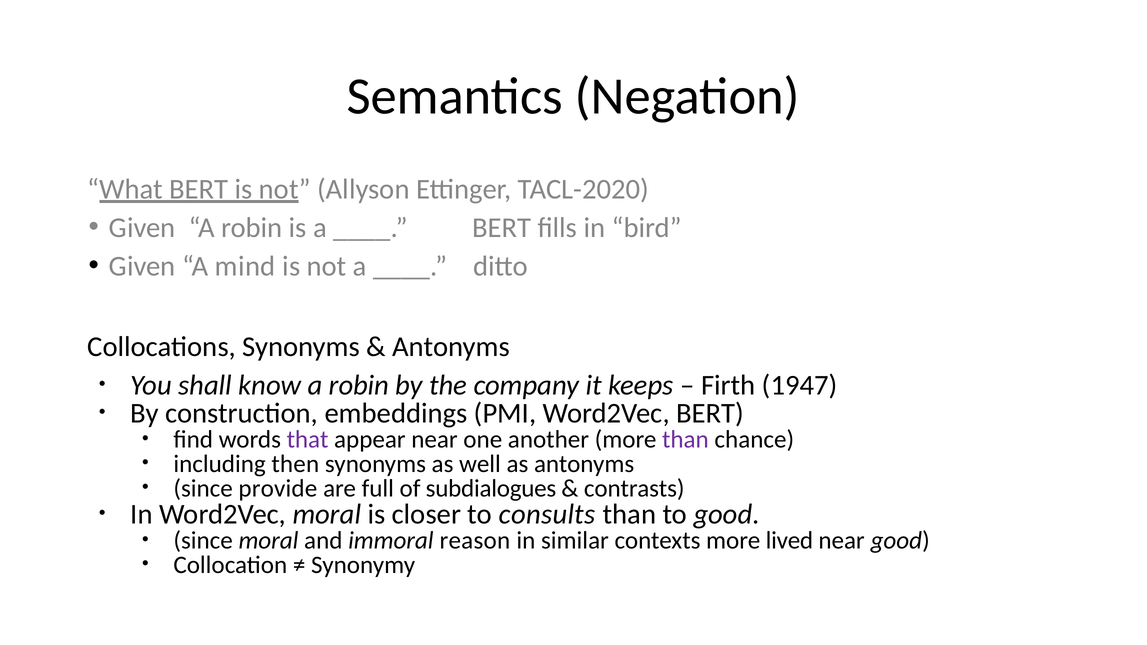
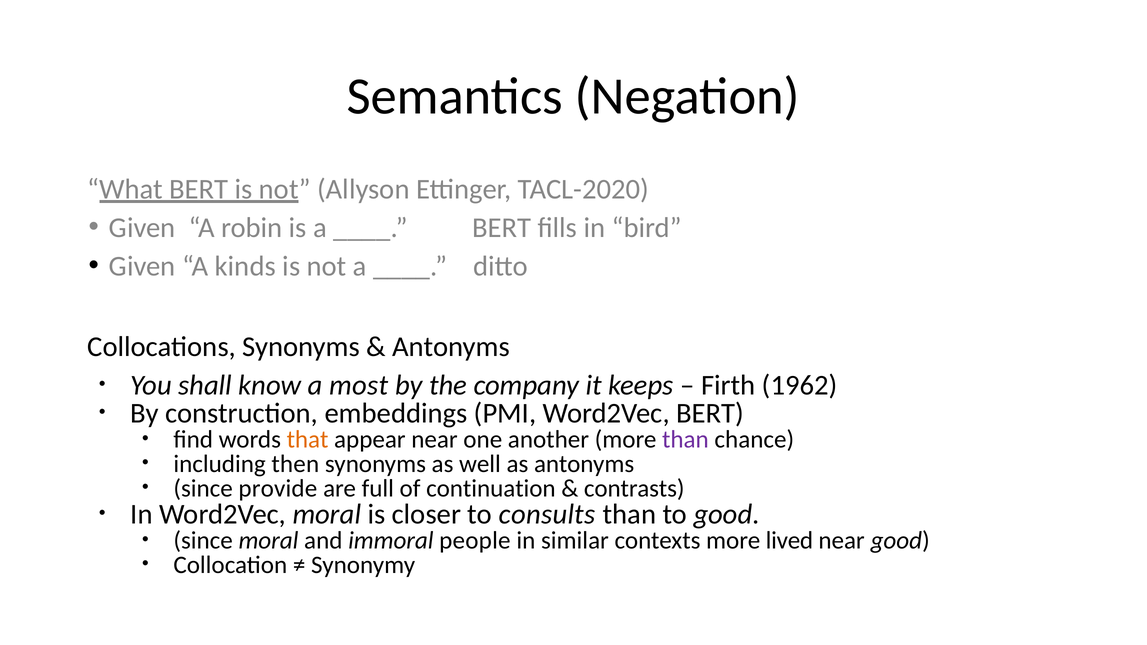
mind: mind -> kinds
know a robin: robin -> most
1947: 1947 -> 1962
that colour: purple -> orange
subdialogues: subdialogues -> continuation
reason: reason -> people
